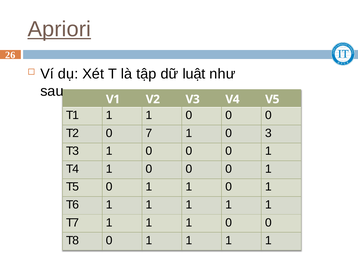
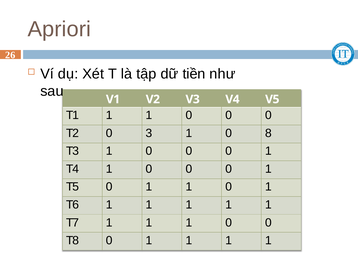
Apriori underline: present -> none
luật: luật -> tiền
7: 7 -> 3
3: 3 -> 8
